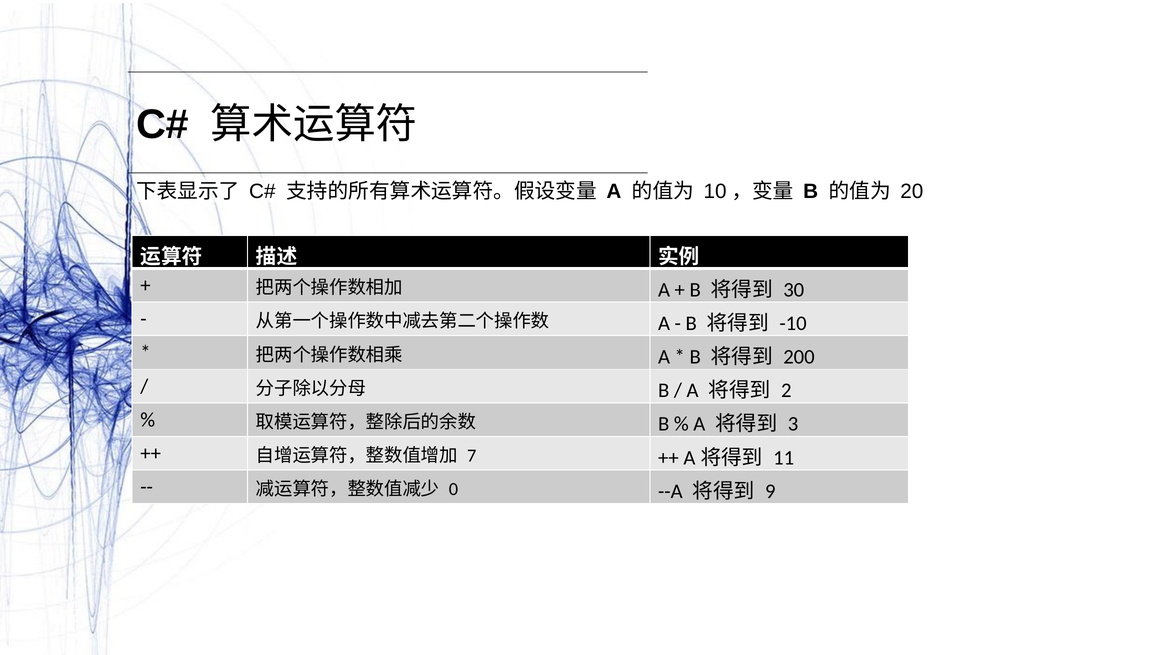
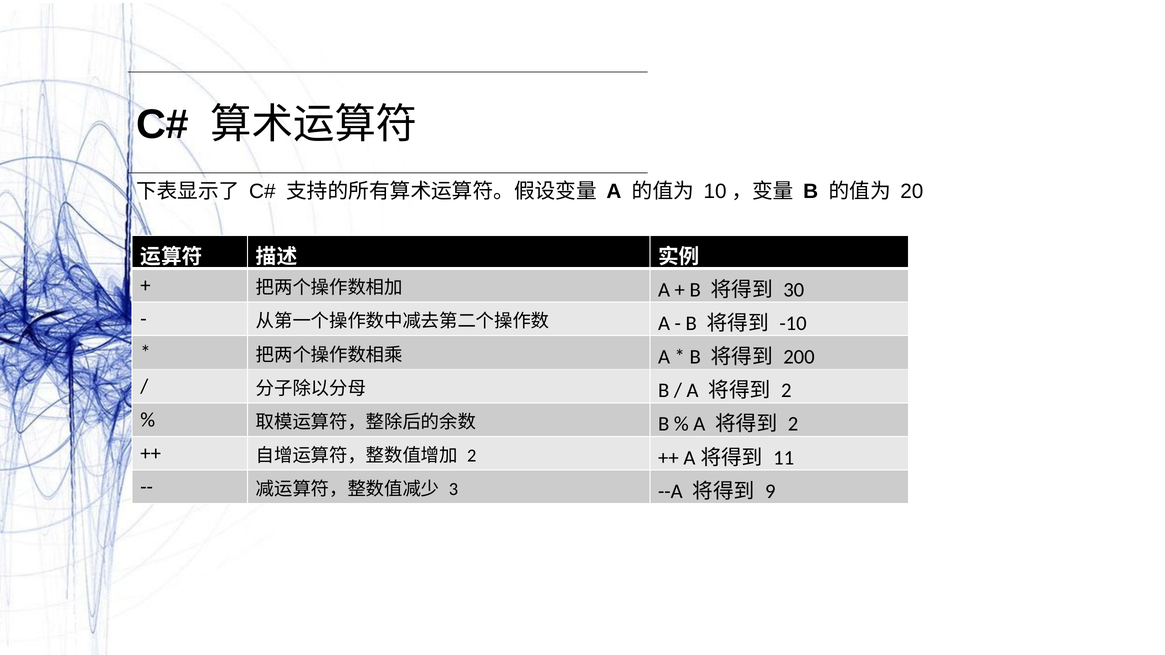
3 at (793, 424): 3 -> 2
7 at (472, 456): 7 -> 2
0: 0 -> 3
